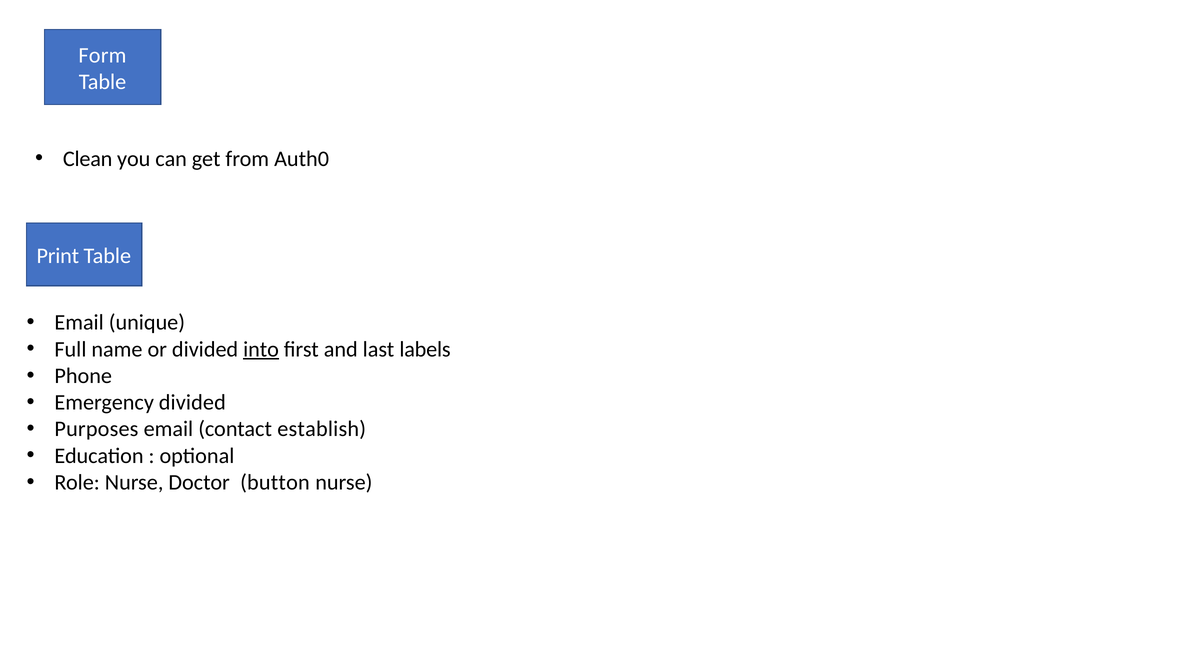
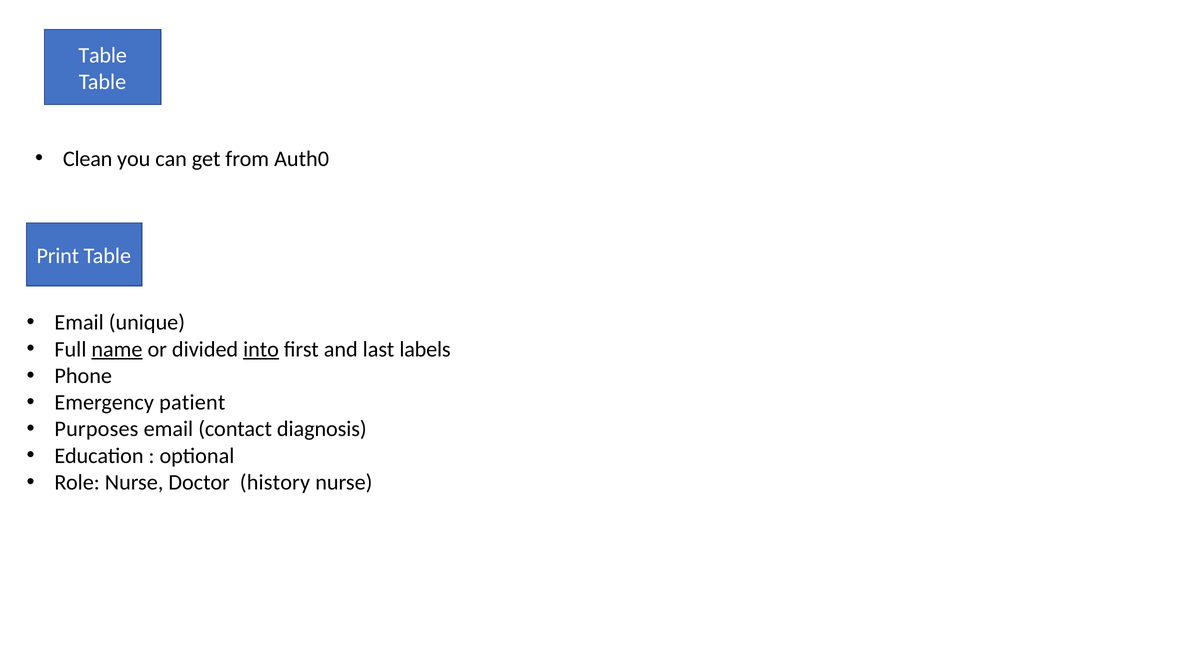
Form at (102, 55): Form -> Table
name underline: none -> present
Emergency divided: divided -> patient
establish: establish -> diagnosis
button: button -> history
